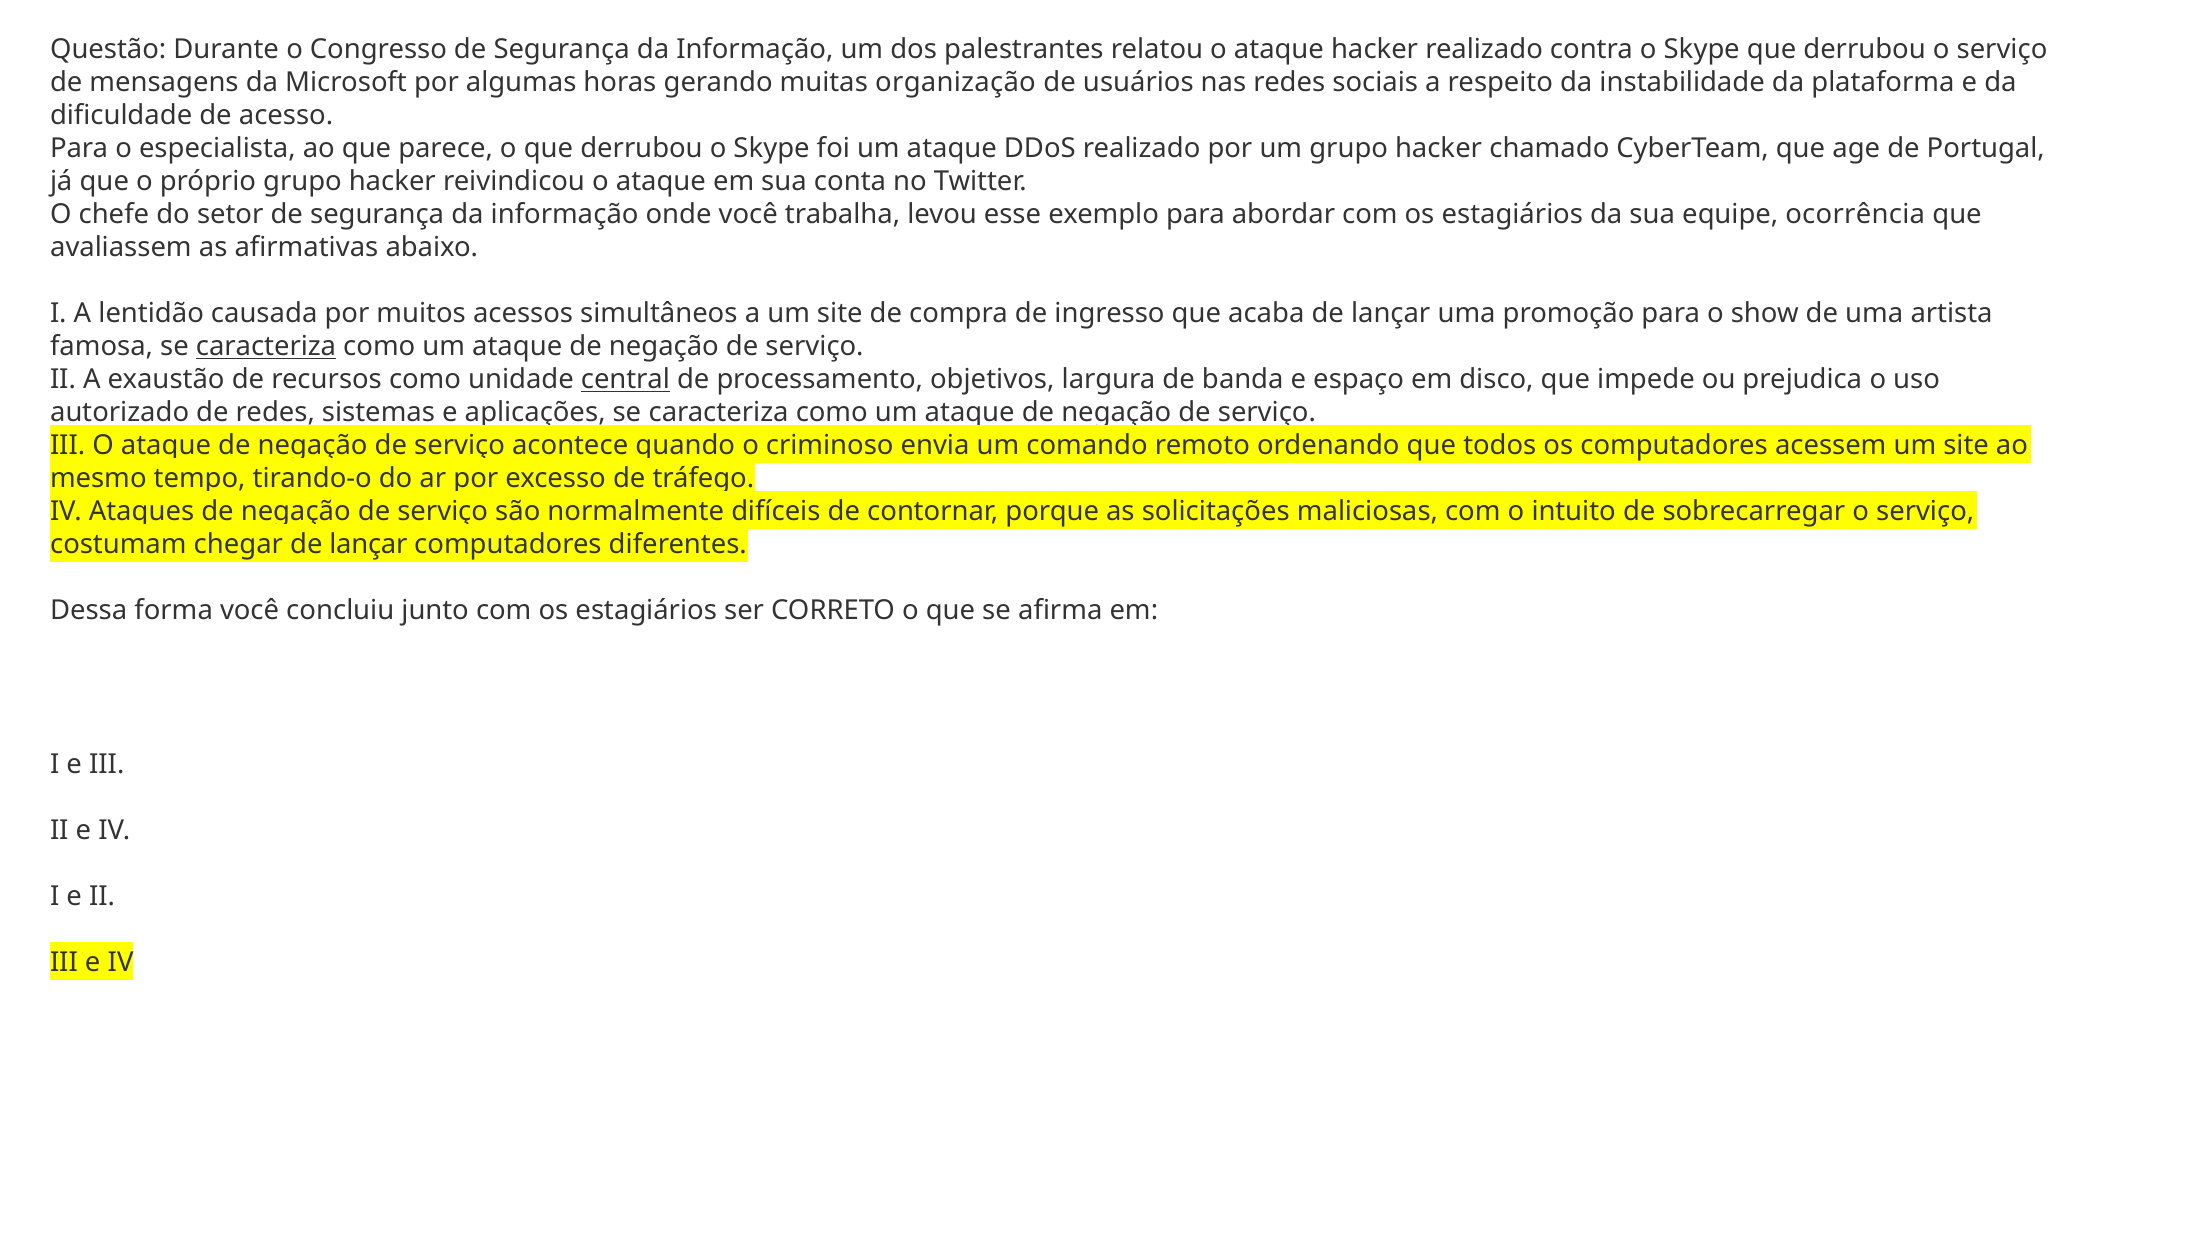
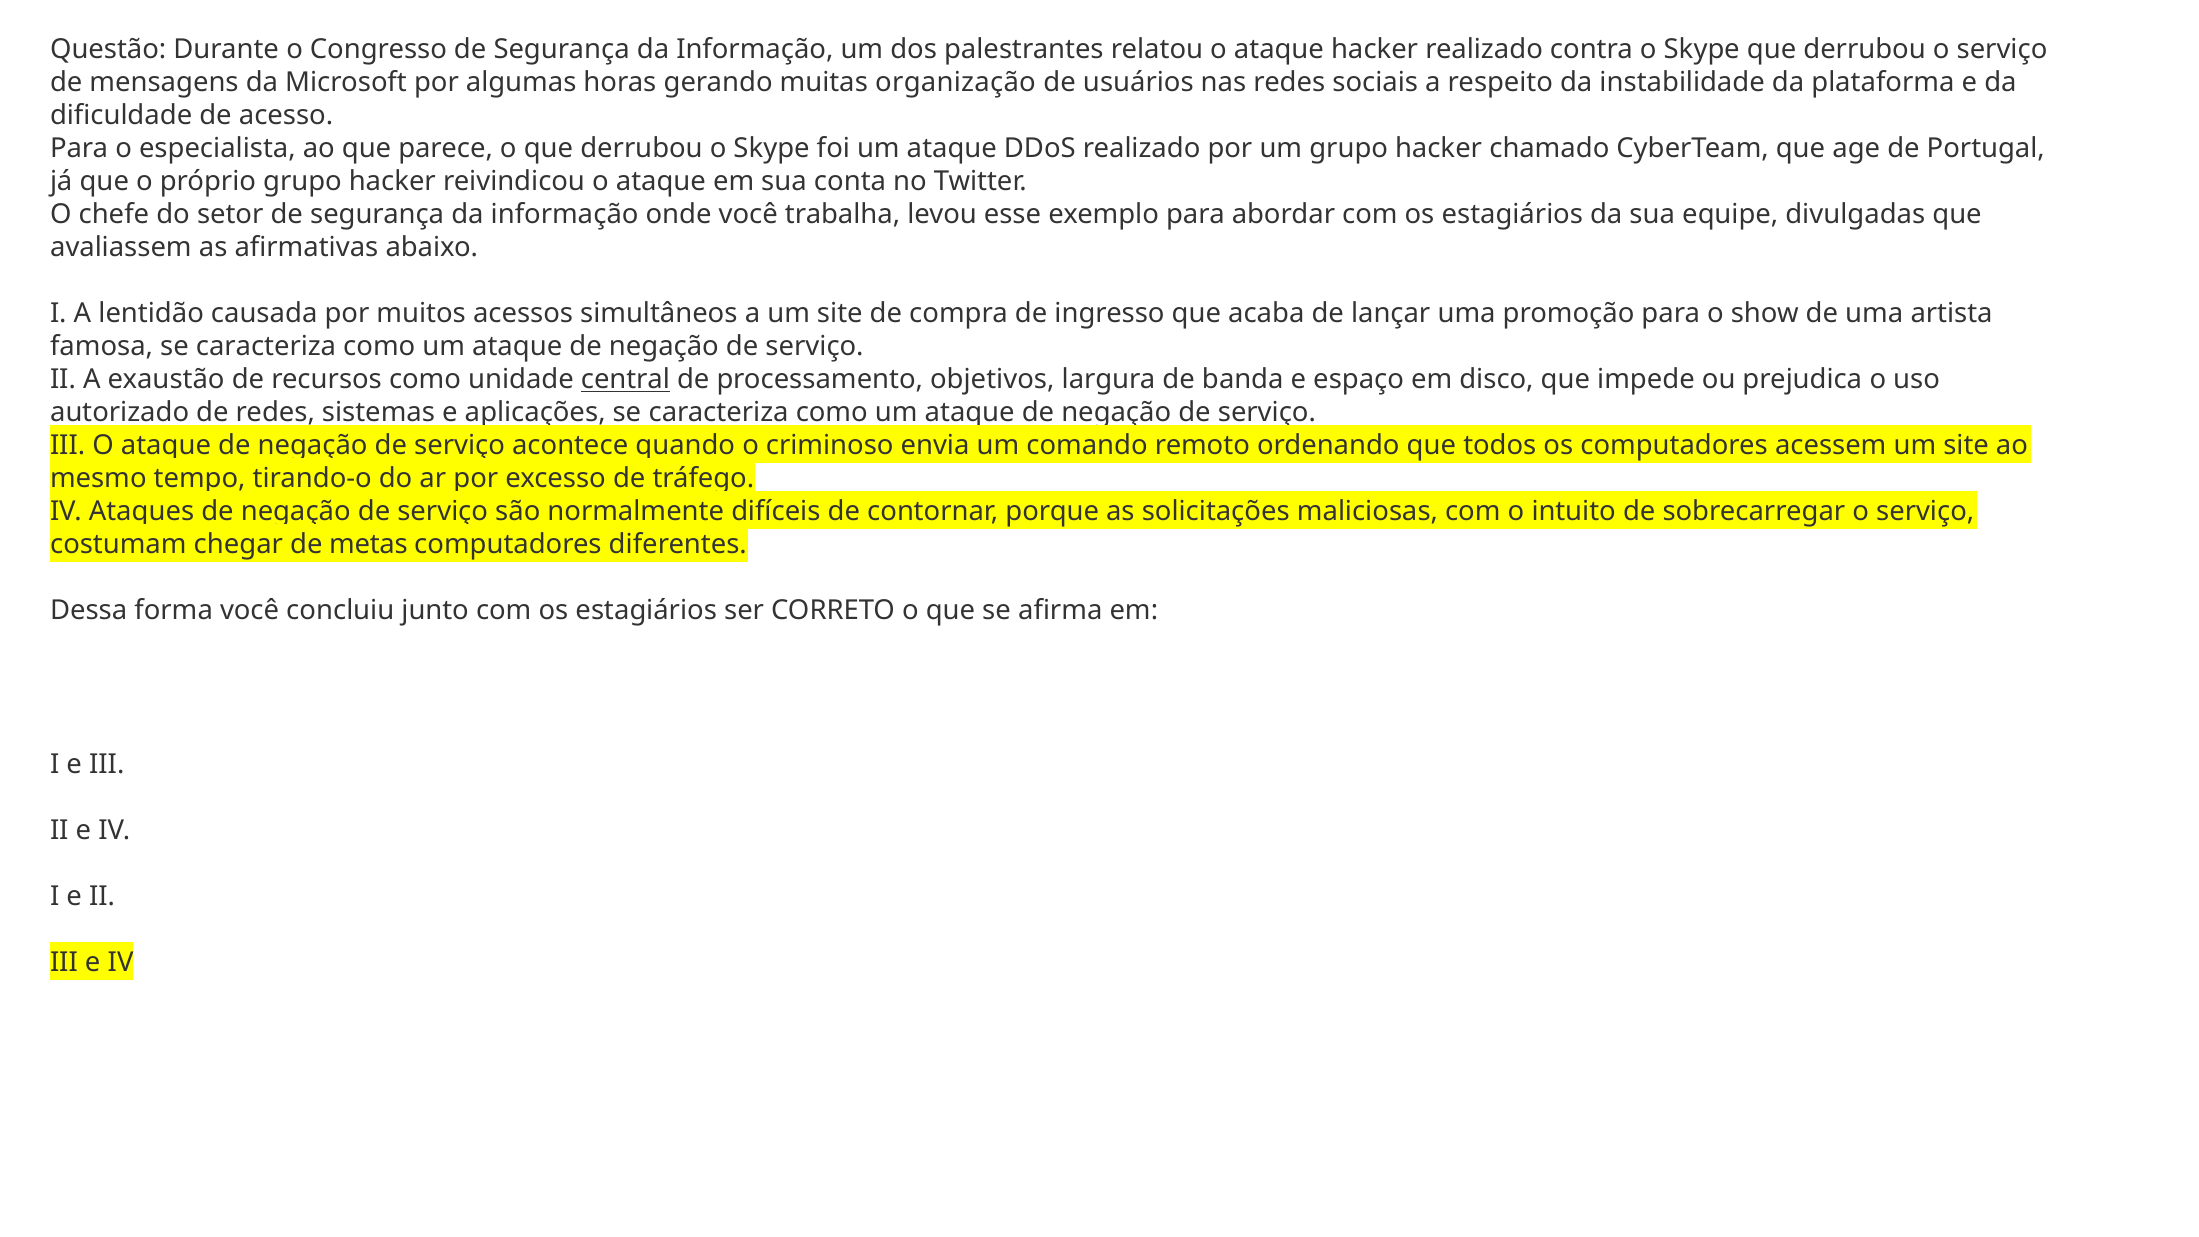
ocorrência: ocorrência -> divulgadas
caracteriza at (266, 347) underline: present -> none
chegar de lançar: lançar -> metas
